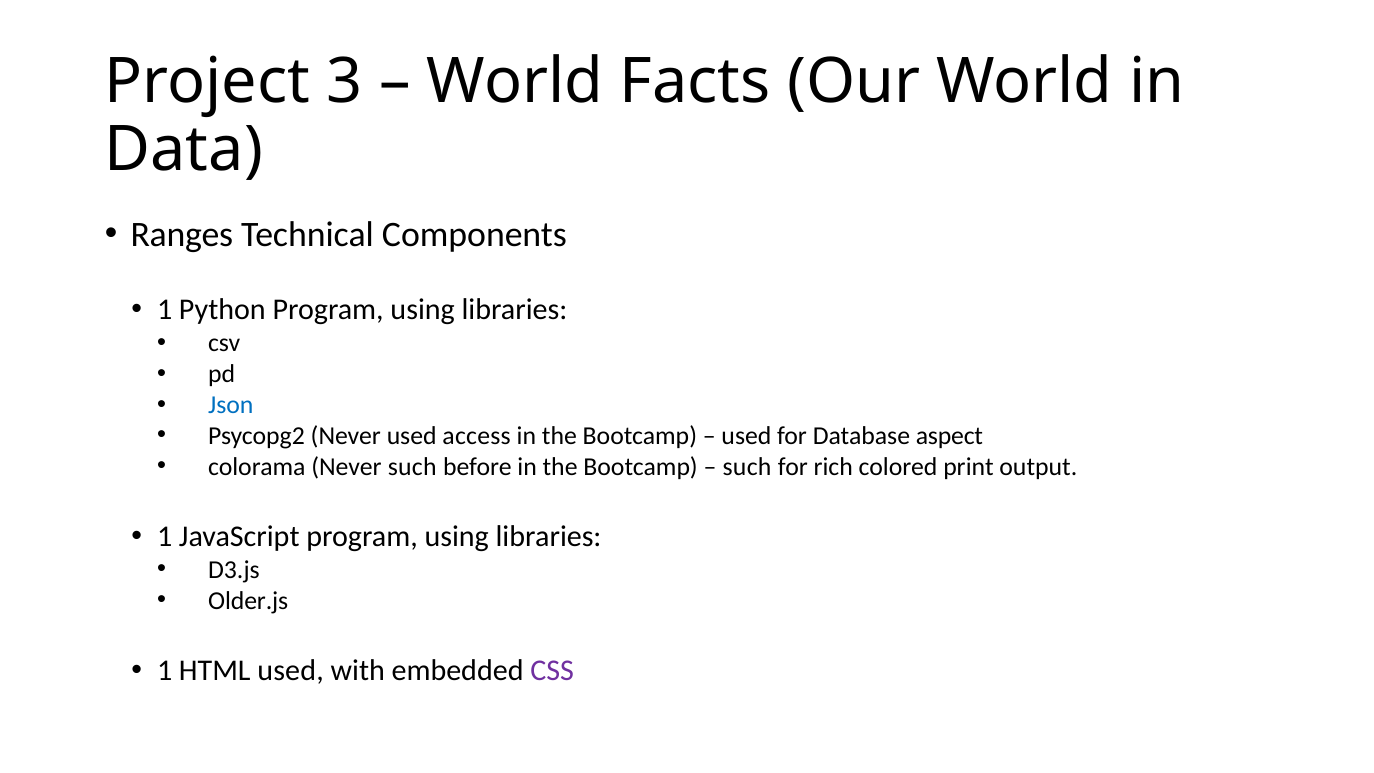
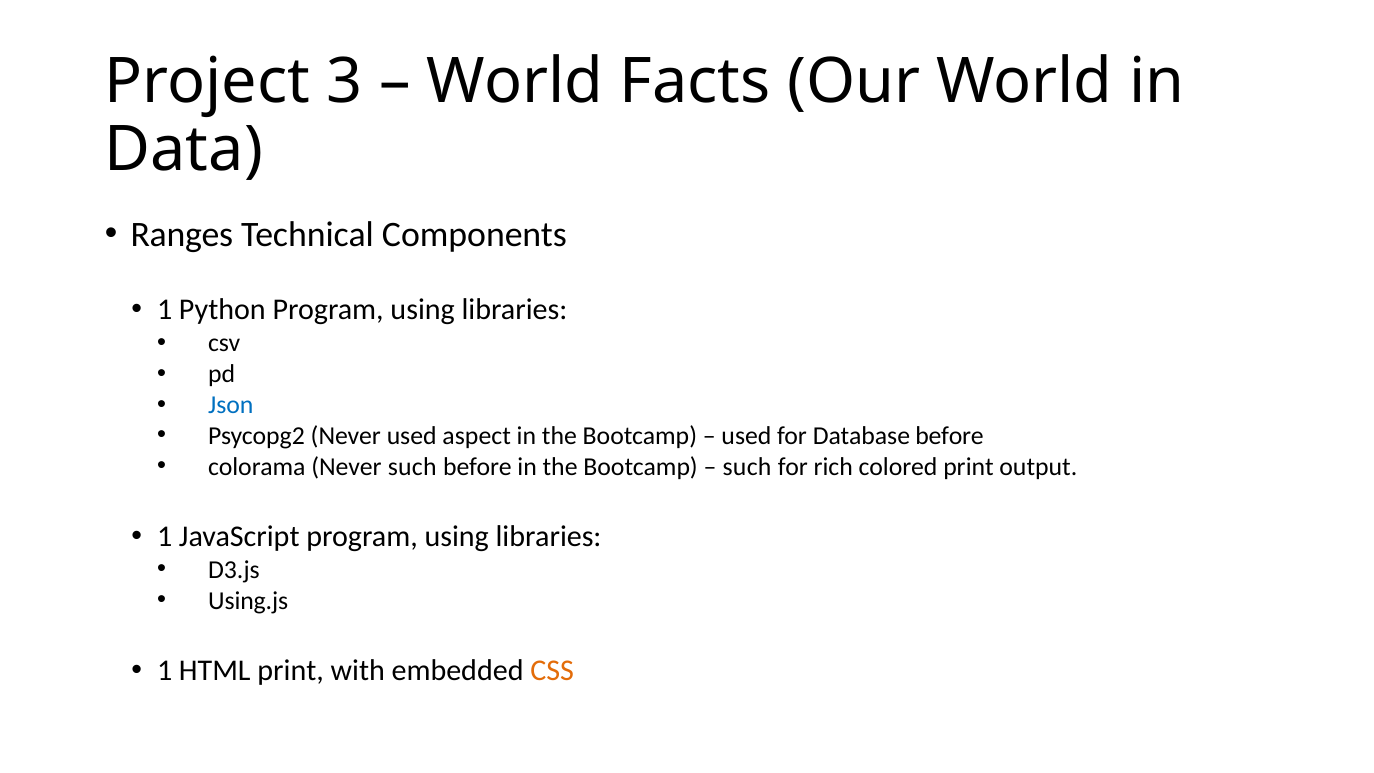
access: access -> aspect
Database aspect: aspect -> before
Older.js: Older.js -> Using.js
HTML used: used -> print
CSS colour: purple -> orange
